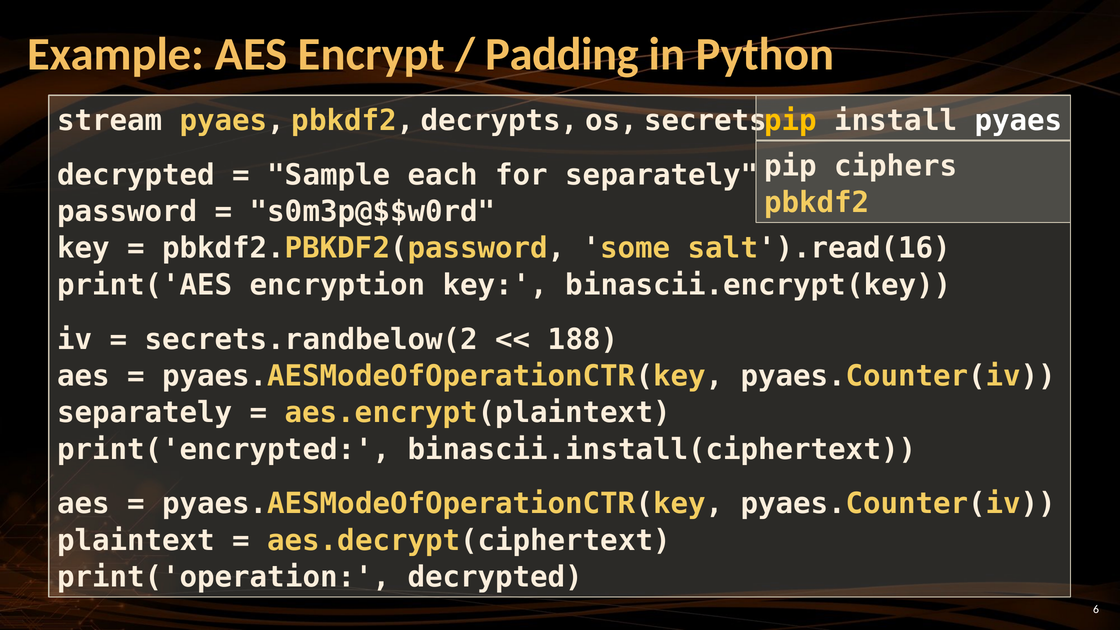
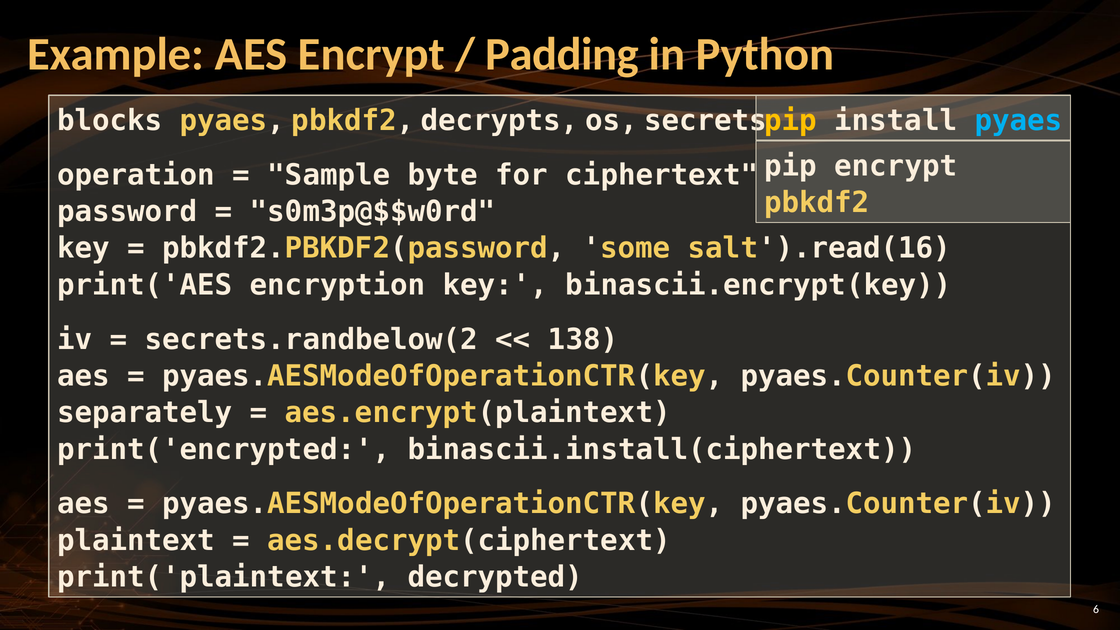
stream: stream -> blocks
pyaes at (1018, 121) colour: white -> light blue
pip ciphers: ciphers -> encrypt
decrypted at (136, 175): decrypted -> operation
each: each -> byte
for separately: separately -> ciphertext
188: 188 -> 138
print('operation: print('operation -> print('plaintext
